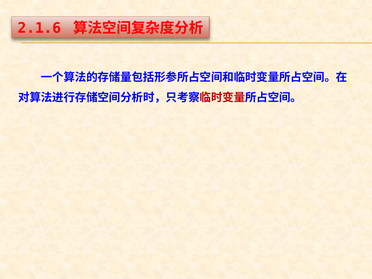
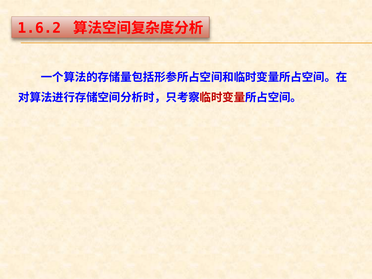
2.1.6: 2.1.6 -> 1.6.2
